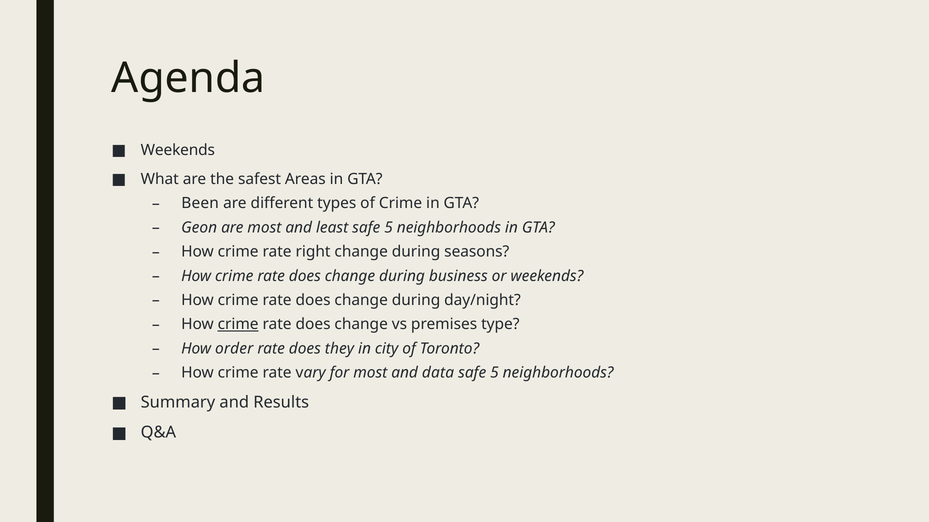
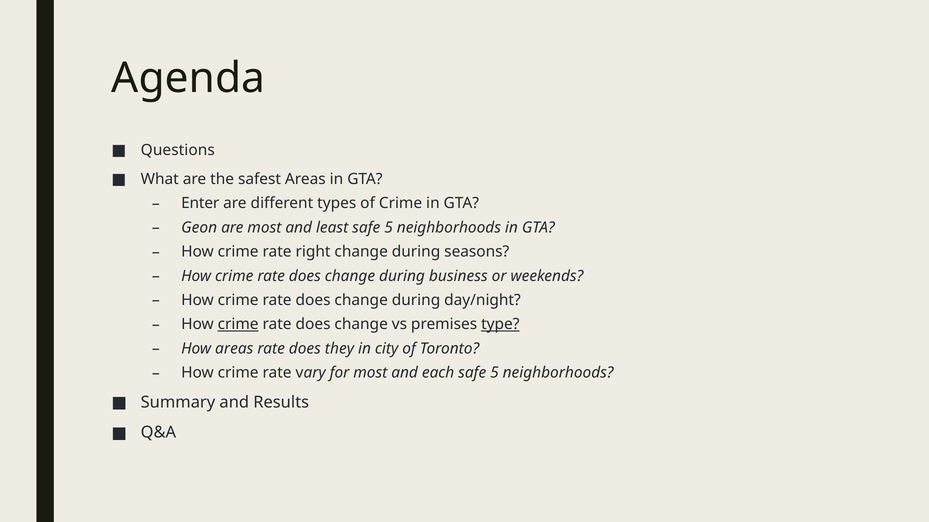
Weekends at (178, 150): Weekends -> Questions
Been: Been -> Enter
type underline: none -> present
How order: order -> areas
data: data -> each
